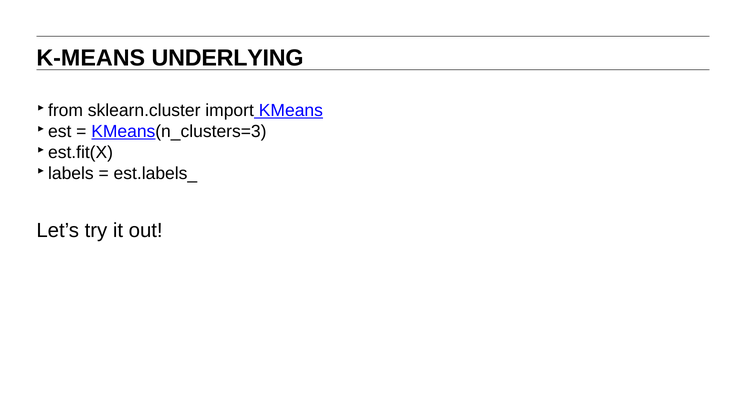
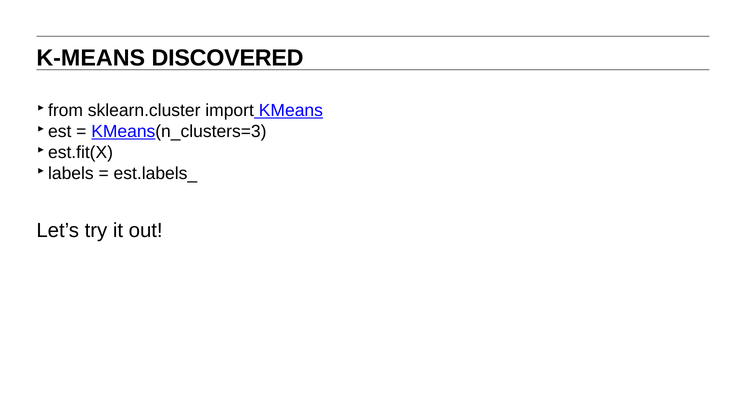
UNDERLYING: UNDERLYING -> DISCOVERED
